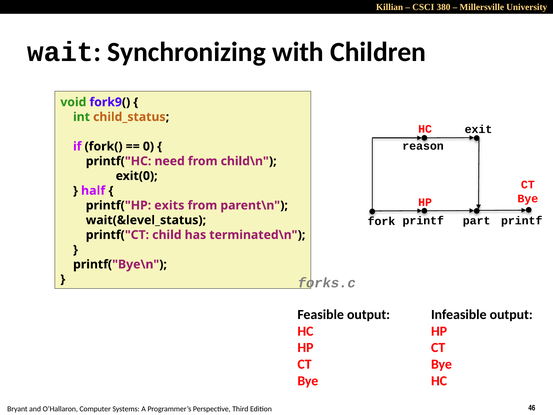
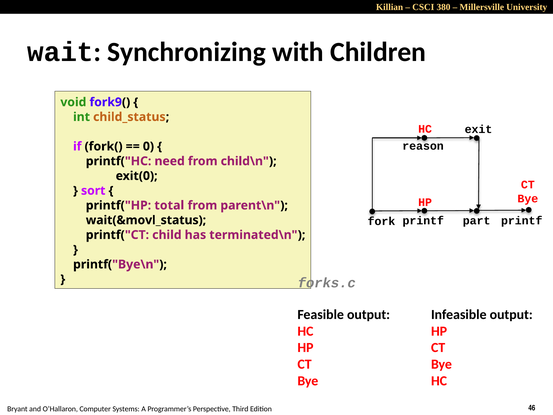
half: half -> sort
exits: exits -> total
wait(&level_status: wait(&level_status -> wait(&movl_status
